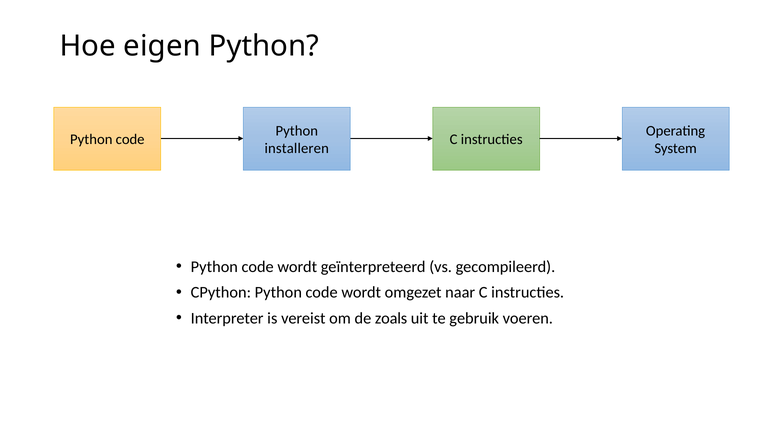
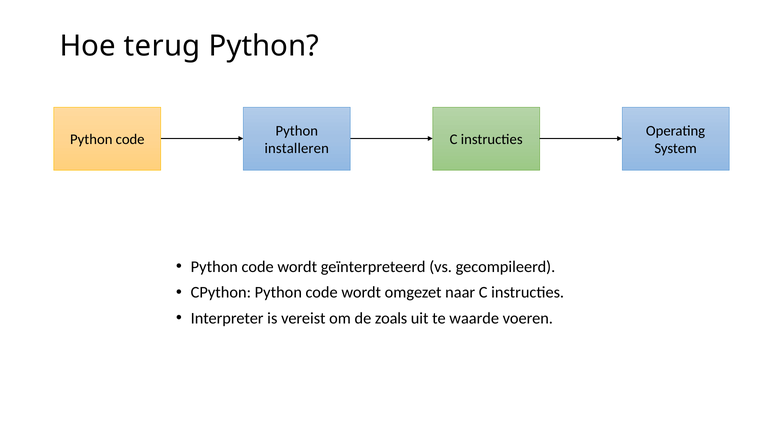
eigen: eigen -> terug
gebruik: gebruik -> waarde
